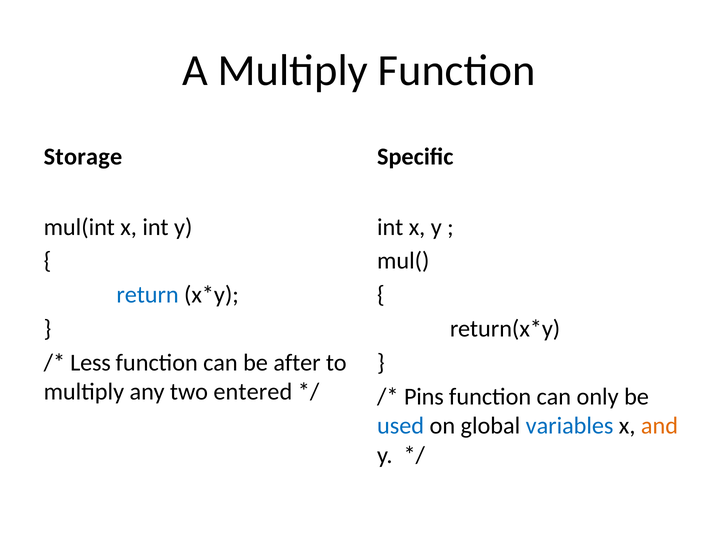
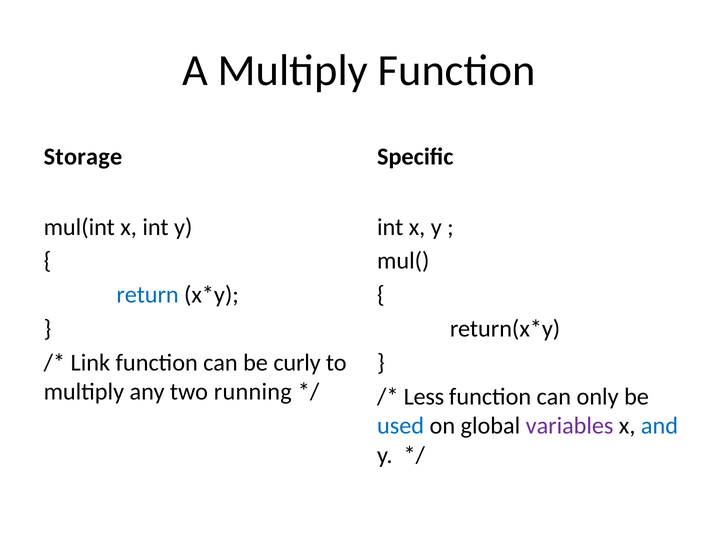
Less: Less -> Link
after: after -> curly
entered: entered -> running
Pins: Pins -> Less
variables colour: blue -> purple
and colour: orange -> blue
